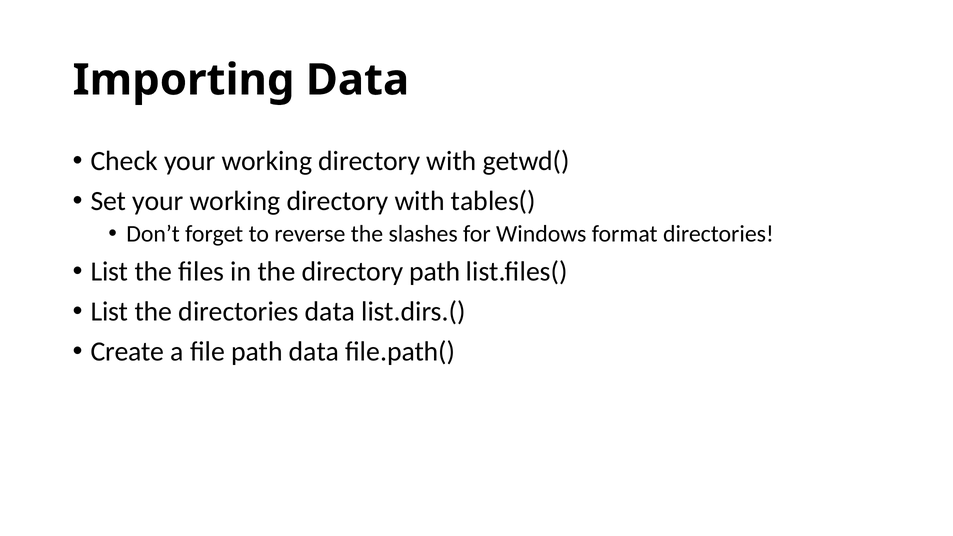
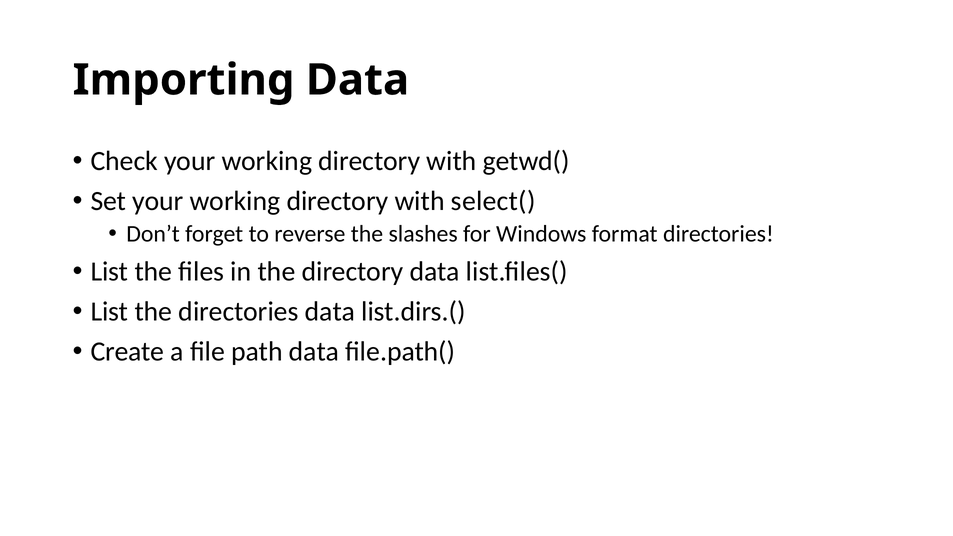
tables(: tables( -> select(
directory path: path -> data
